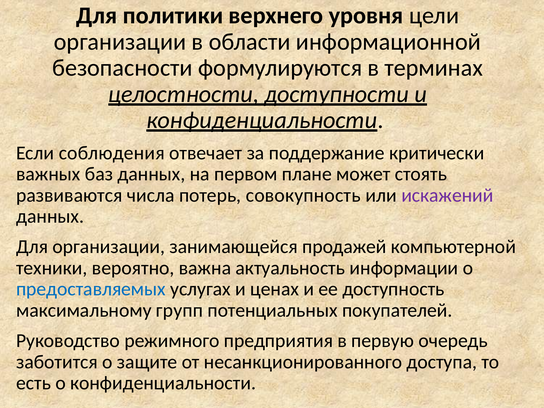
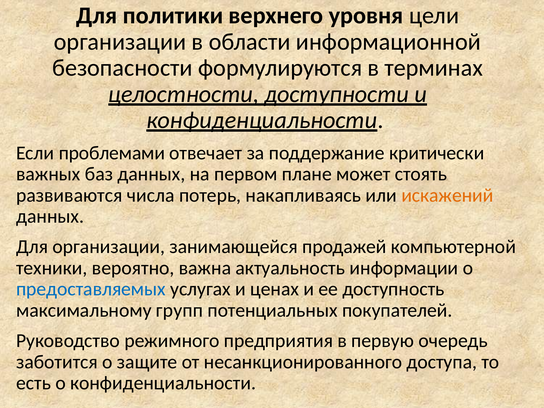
соблюдения: соблюдения -> проблемами
совокупность: совокупность -> накапливаясь
искажений colour: purple -> orange
